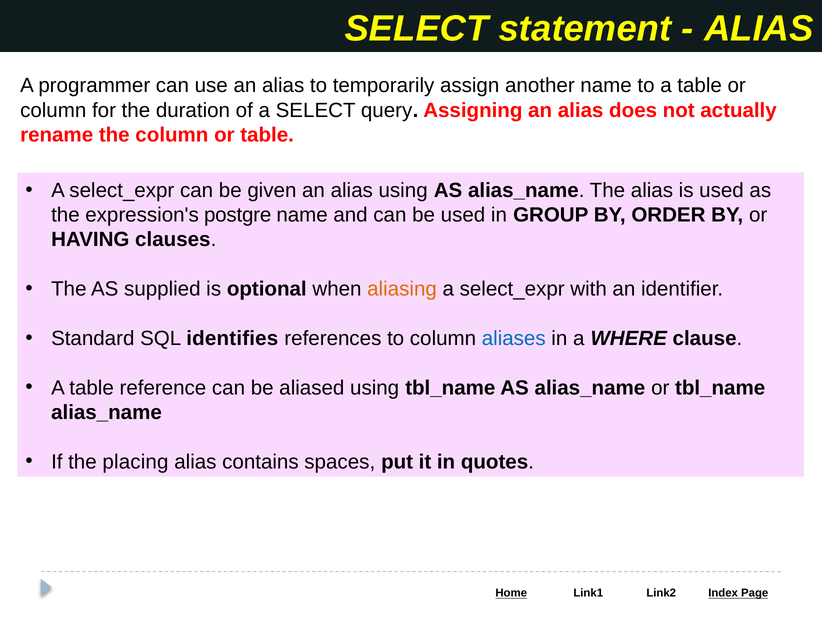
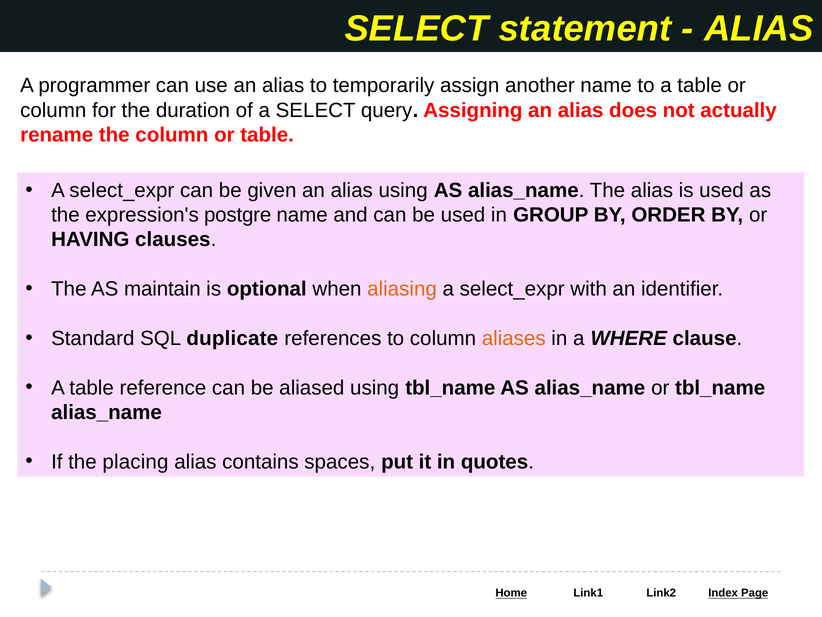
supplied: supplied -> maintain
identifies: identifies -> duplicate
aliases colour: blue -> orange
